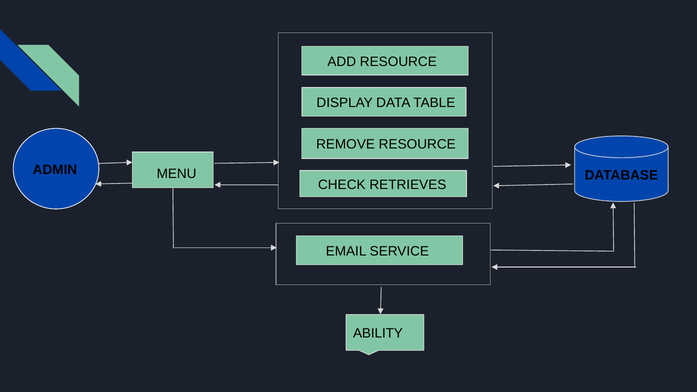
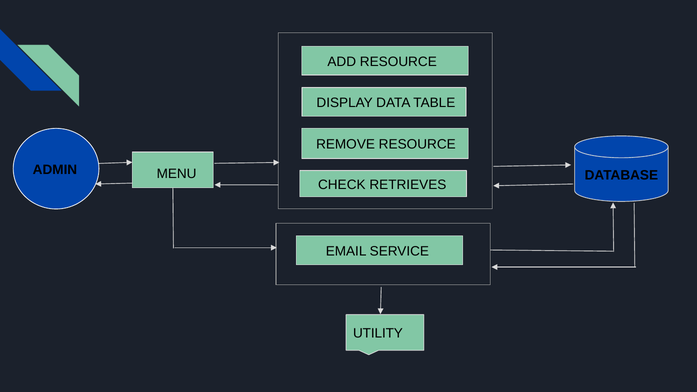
ABILITY: ABILITY -> UTILITY
